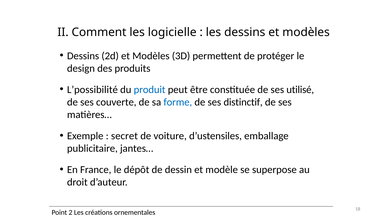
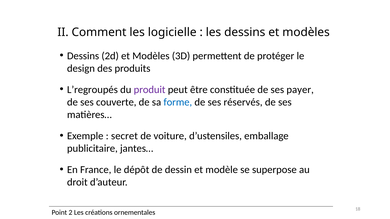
L’possibilité: L’possibilité -> L’regroupés
produit colour: blue -> purple
utilisé: utilisé -> payer
distinctif: distinctif -> réservés
